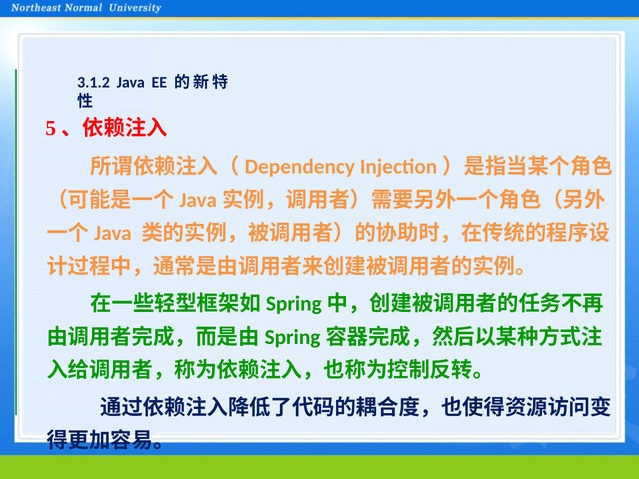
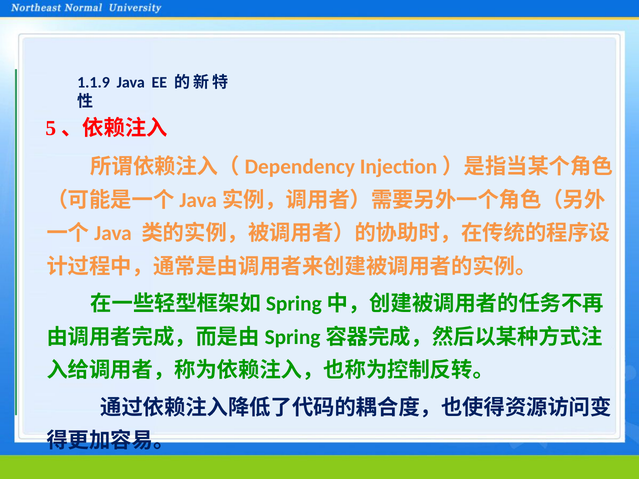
3.1.2: 3.1.2 -> 1.1.9
